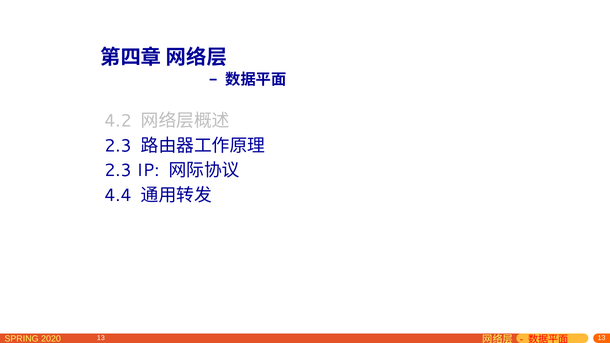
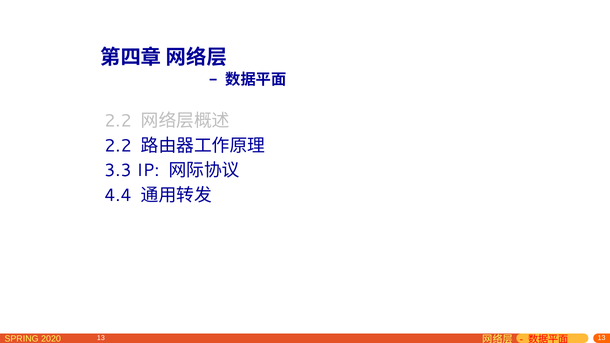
4.2 at (118, 121): 4.2 -> 2.2
2.3 at (118, 146): 2.3 -> 2.2
2.3 at (118, 171): 2.3 -> 3.3
